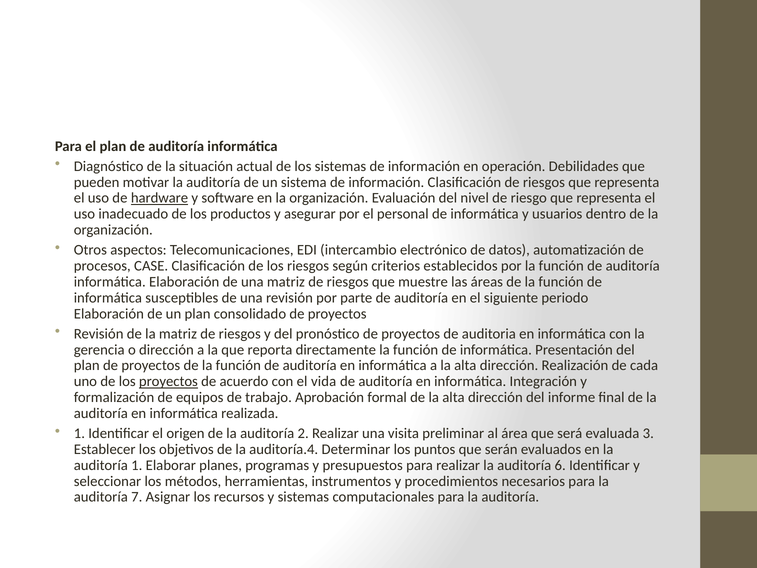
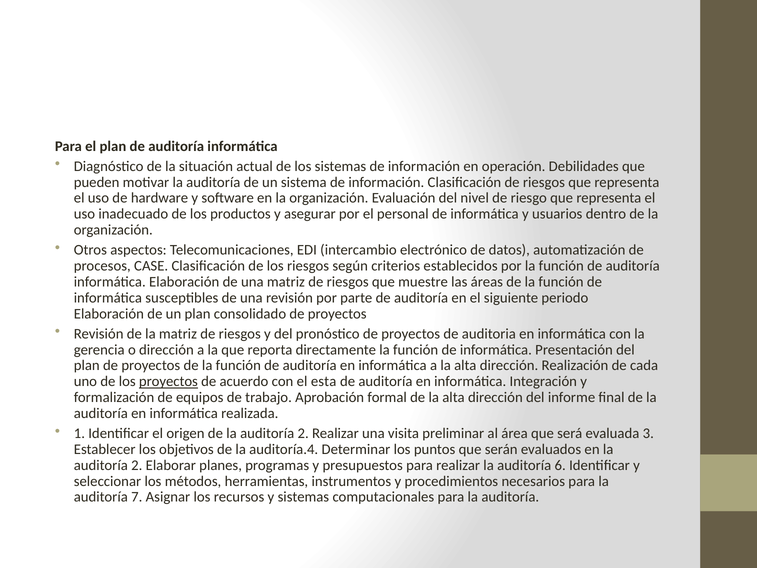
hardware underline: present -> none
vida: vida -> esta
1 at (137, 465): 1 -> 2
